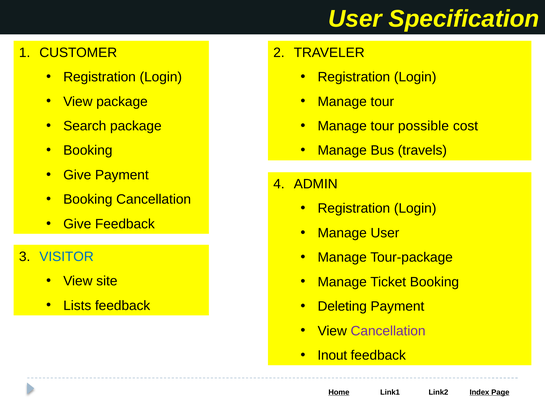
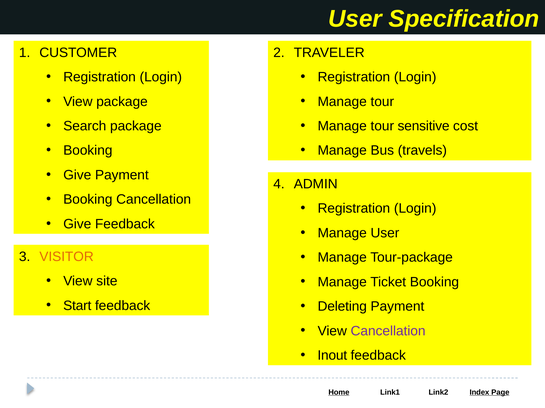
possible: possible -> sensitive
VISITOR colour: blue -> orange
Lists: Lists -> Start
